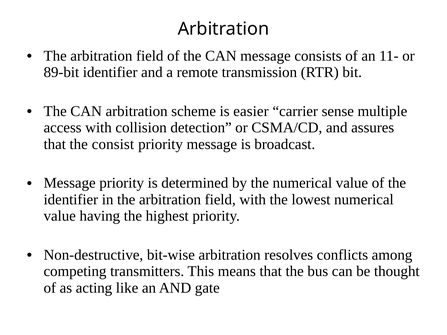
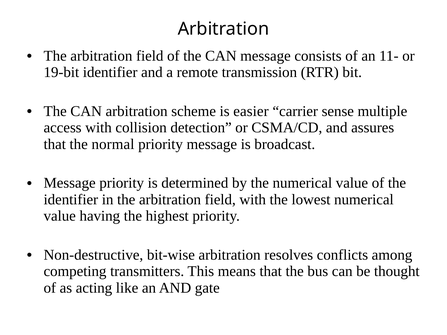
89-bit: 89-bit -> 19-bit
consist: consist -> normal
